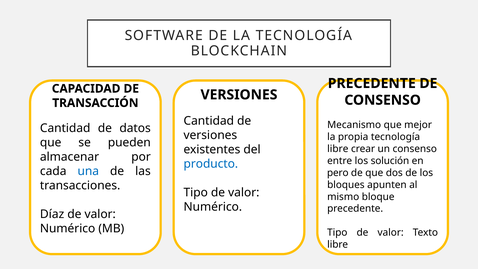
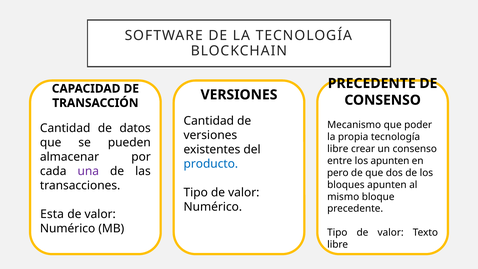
mejor: mejor -> poder
los solución: solución -> apunten
una colour: blue -> purple
Díaz: Díaz -> Esta
